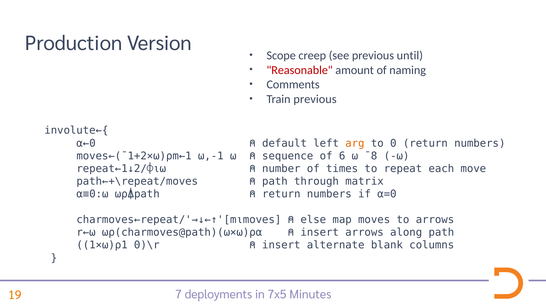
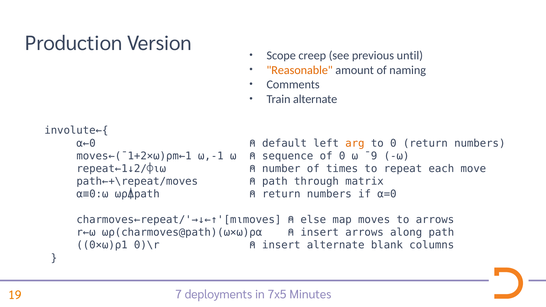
Reasonable colour: red -> orange
Train previous: previous -> alternate
of 6: 6 -> 0
¯8: ¯8 -> ¯9
1×⍵)⍴1: 1×⍵)⍴1 -> 0×⍵)⍴1
